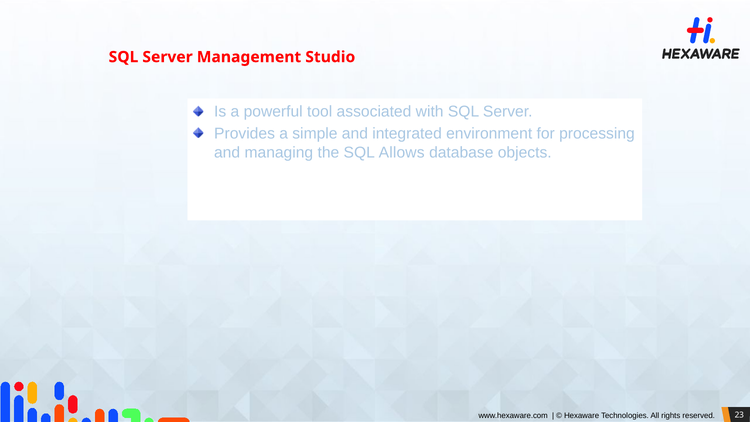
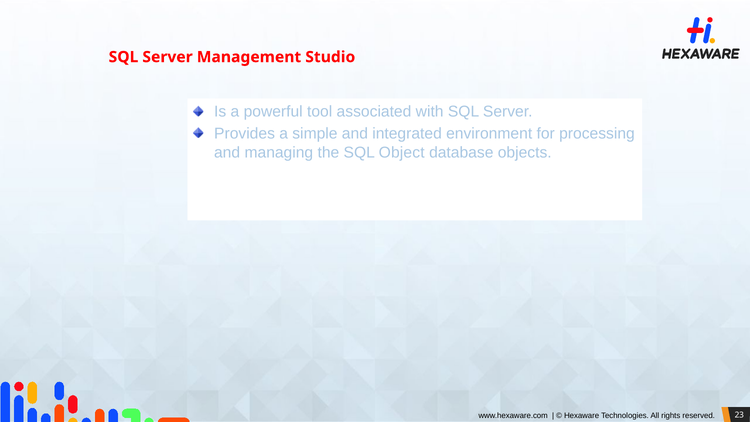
Allows: Allows -> Object
